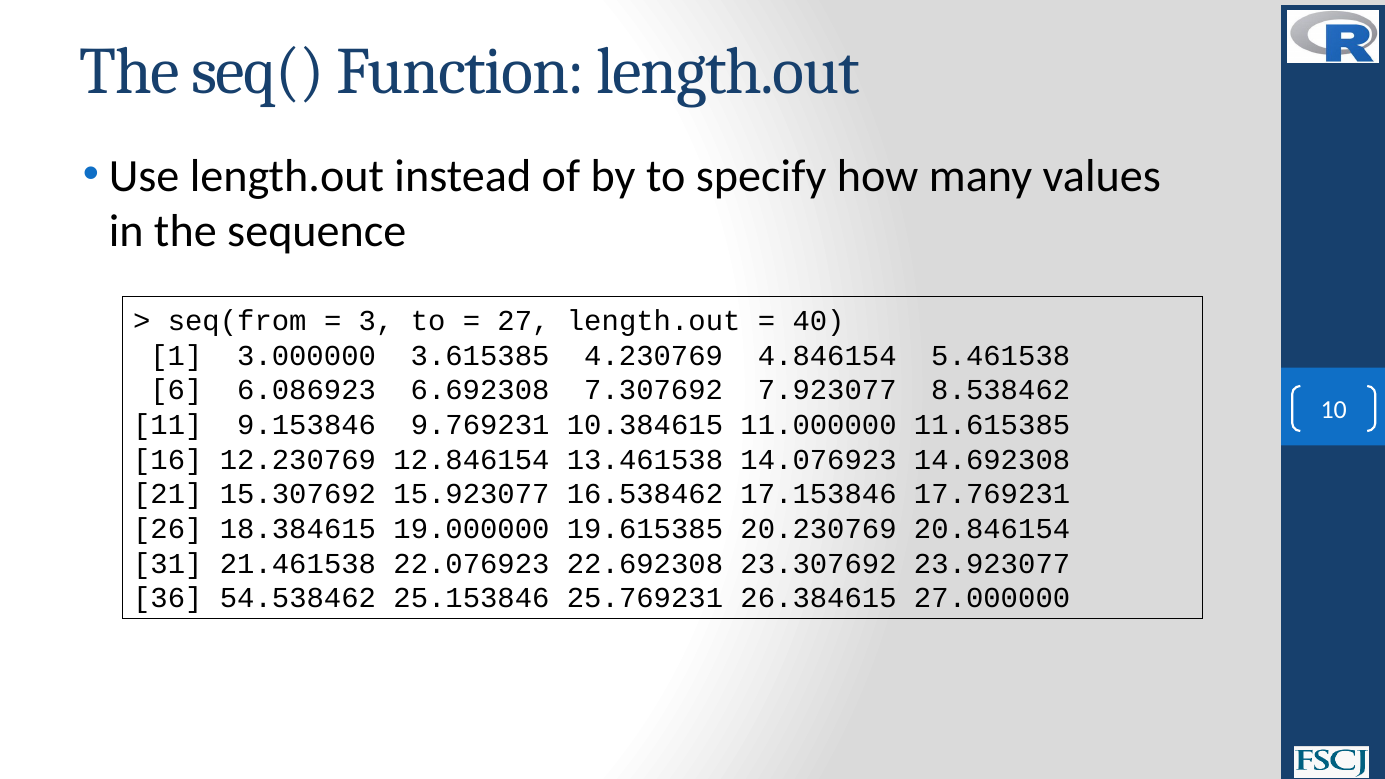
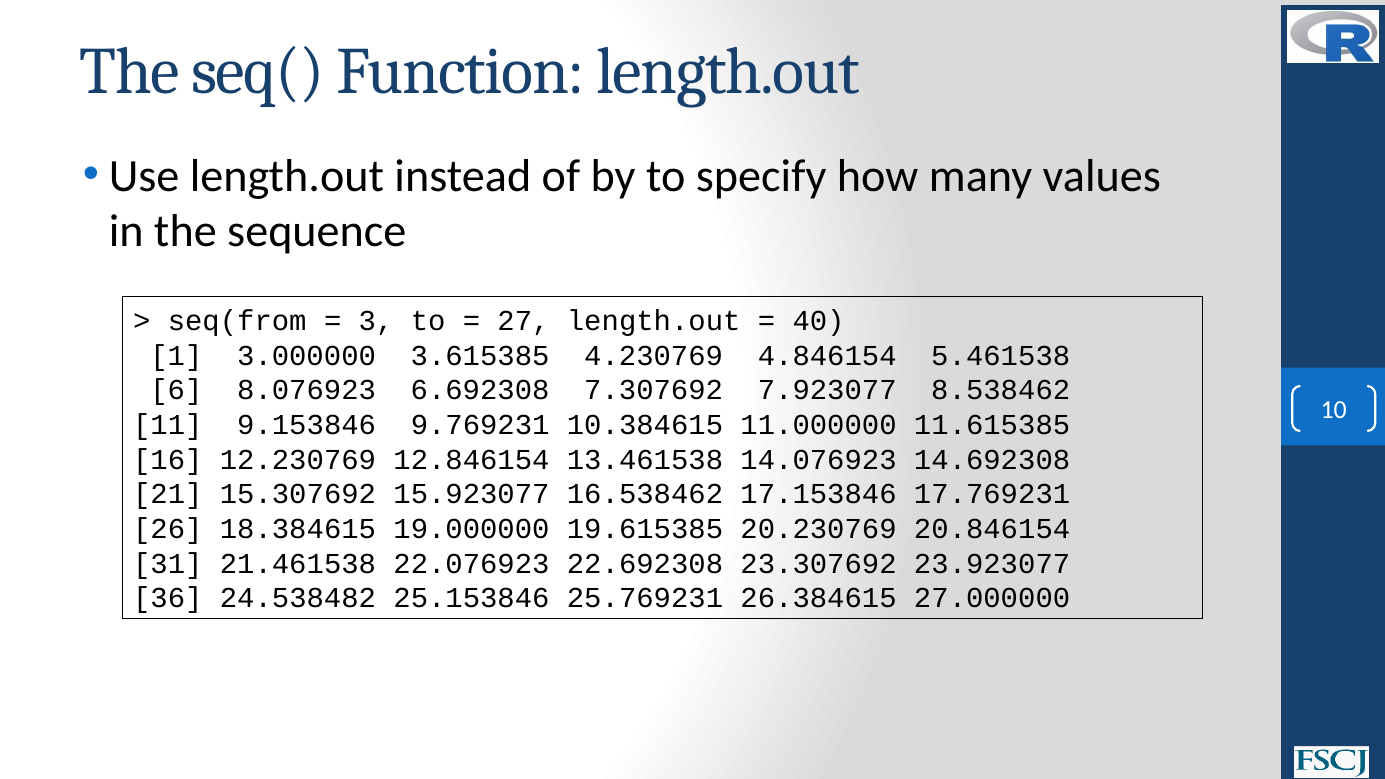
6.086923: 6.086923 -> 8.076923
54.538462: 54.538462 -> 24.538482
